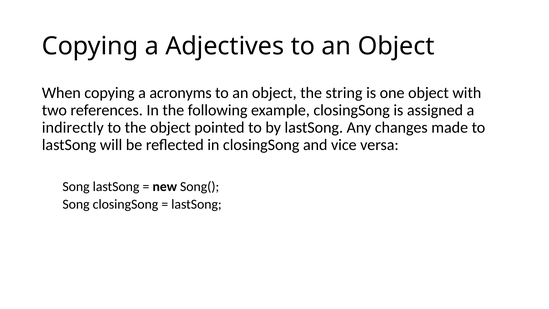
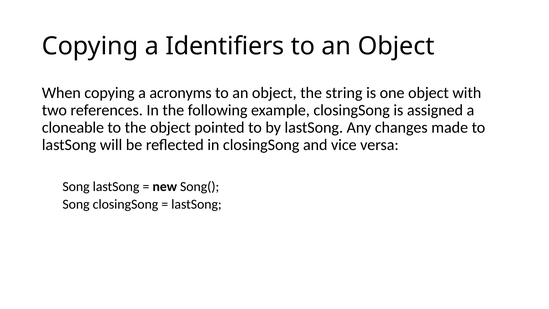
Adjectives: Adjectives -> Identifiers
indirectly: indirectly -> cloneable
